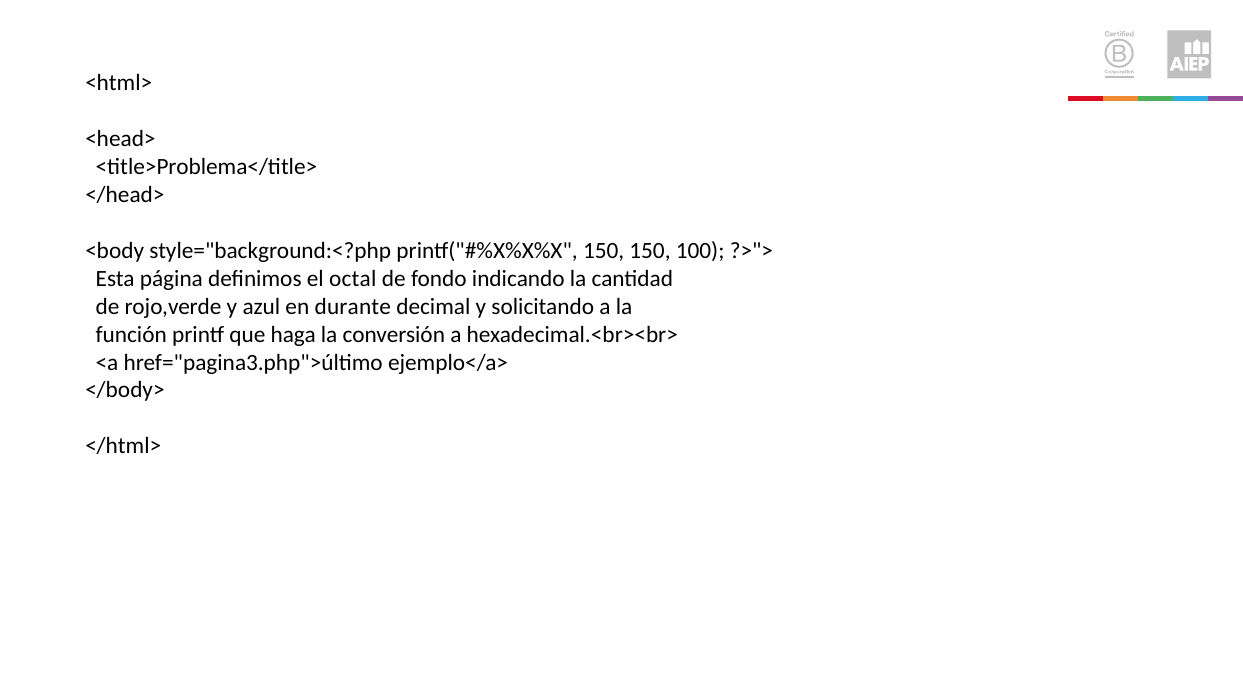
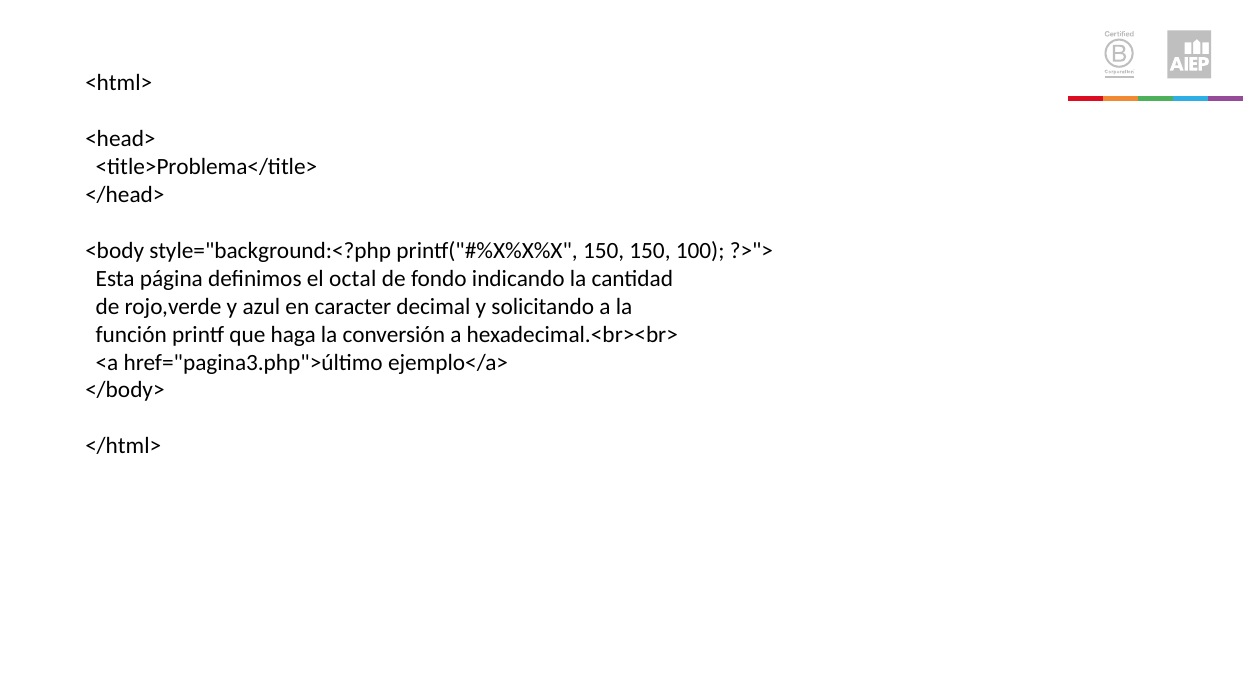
durante: durante -> caracter
